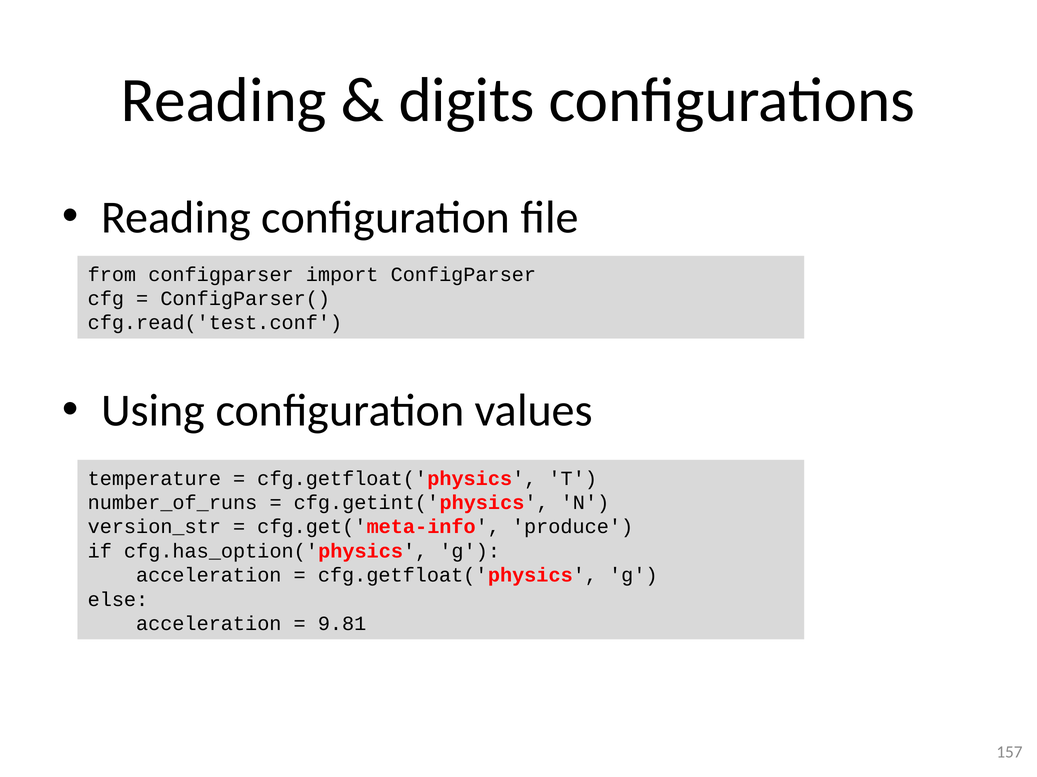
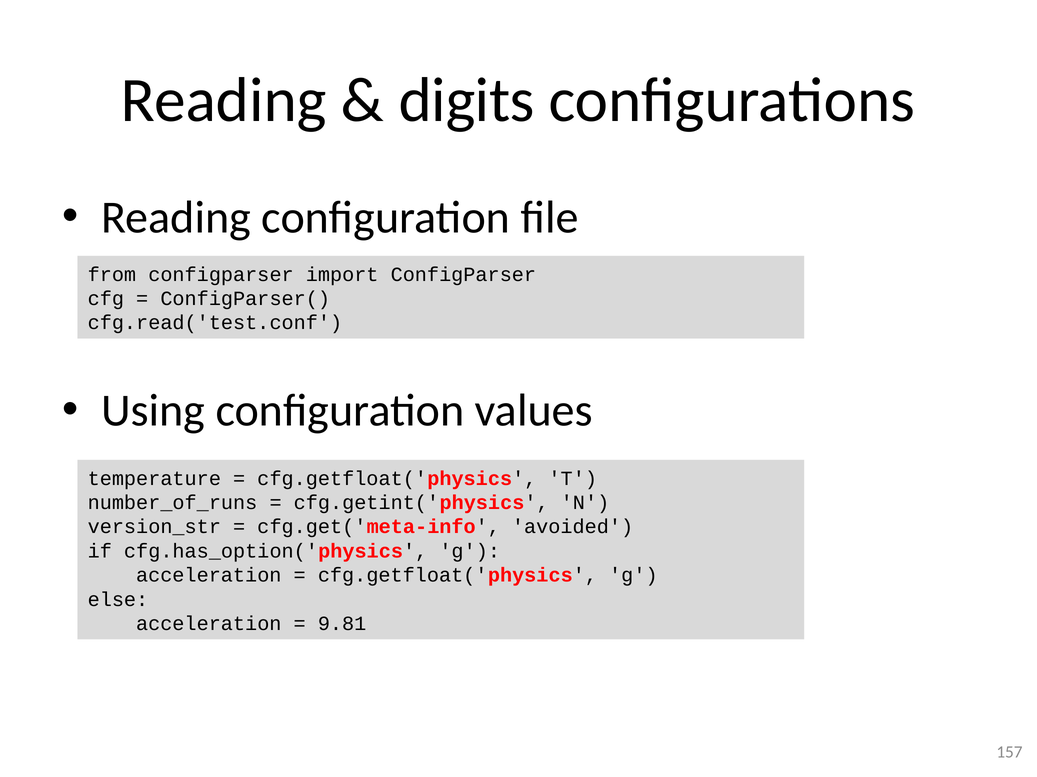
produce: produce -> avoided
